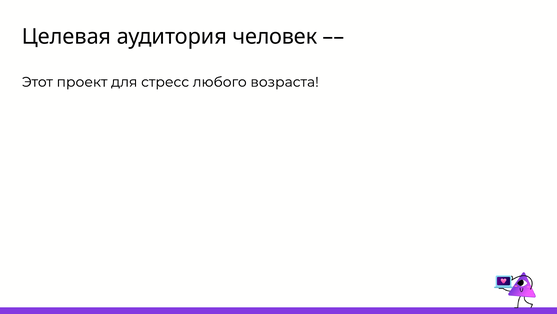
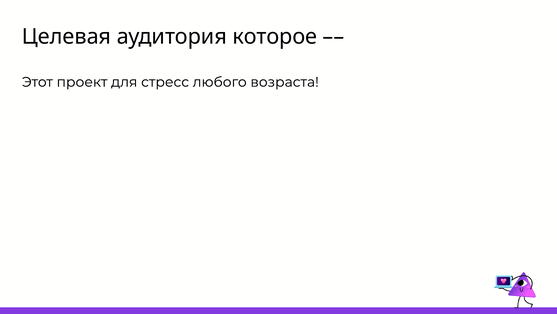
человек: человек -> которое
